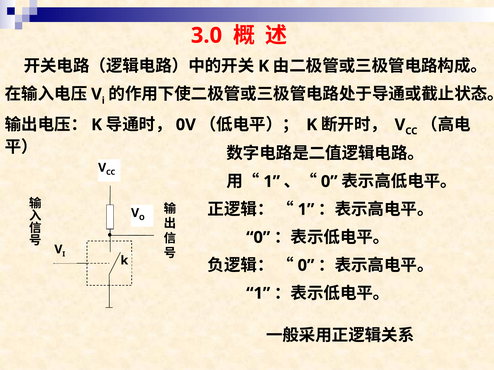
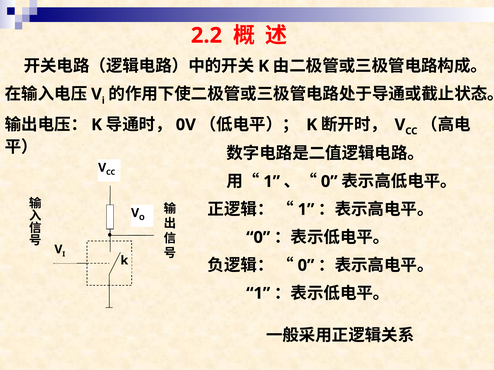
3.0: 3.0 -> 2.2
